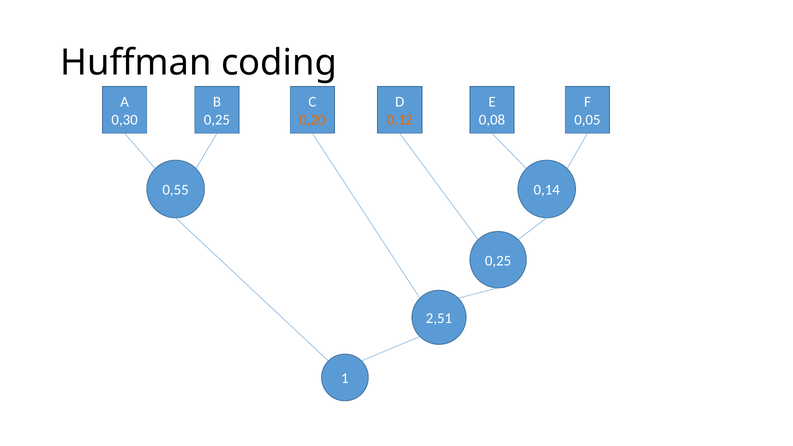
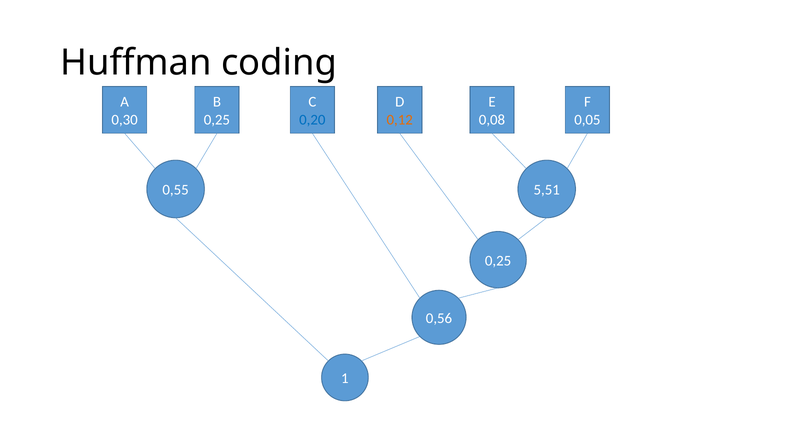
0,20 colour: orange -> blue
0,14: 0,14 -> 5,51
2,51: 2,51 -> 0,56
